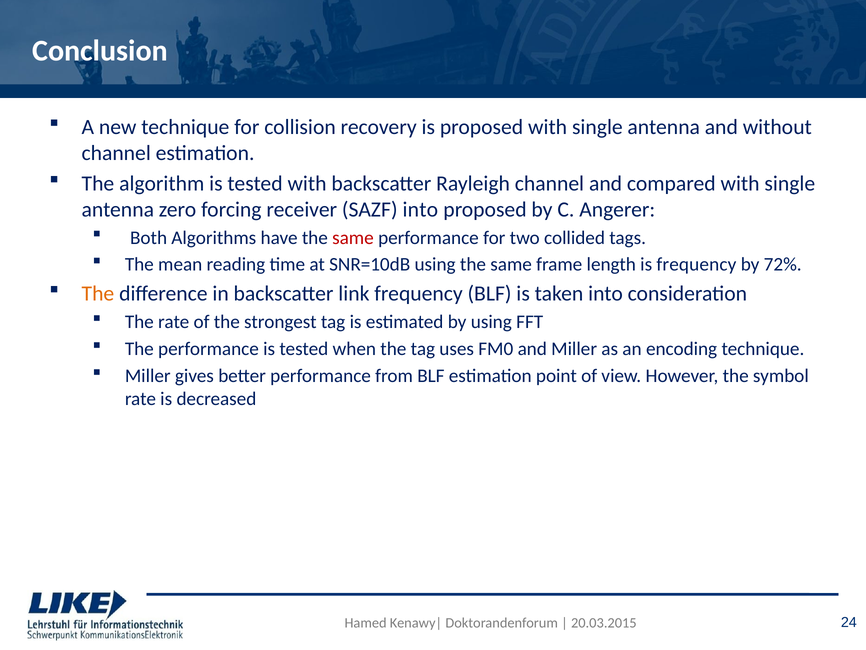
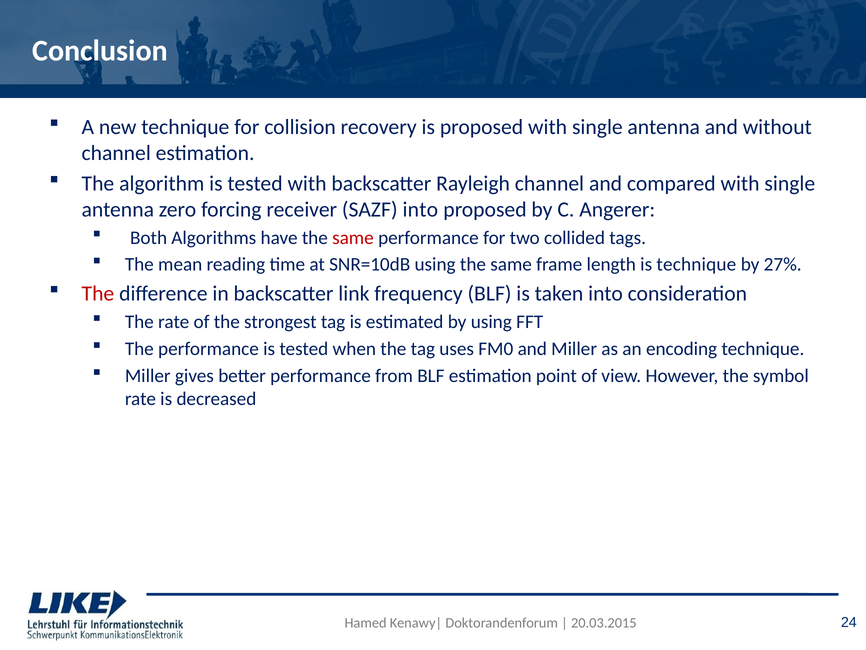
is frequency: frequency -> technique
72%: 72% -> 27%
The at (98, 293) colour: orange -> red
